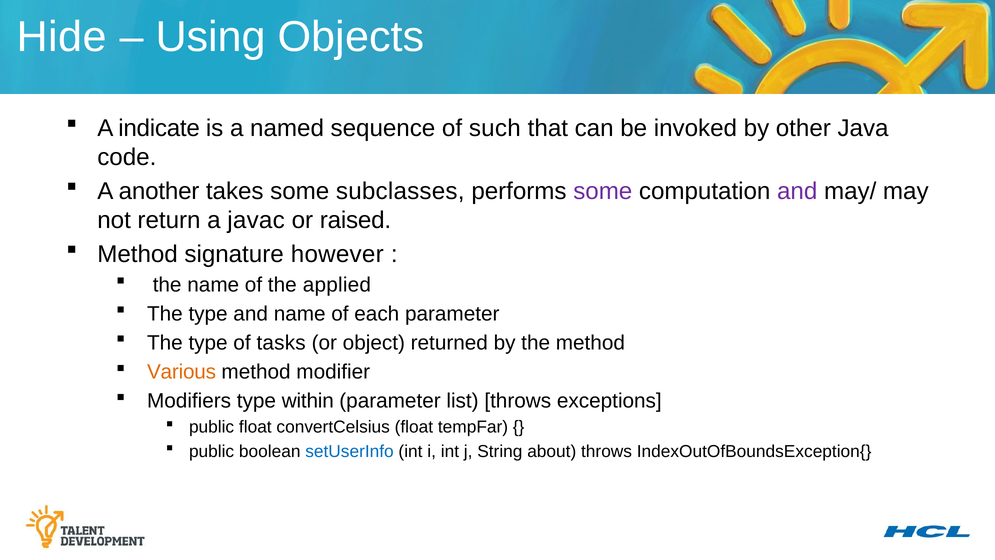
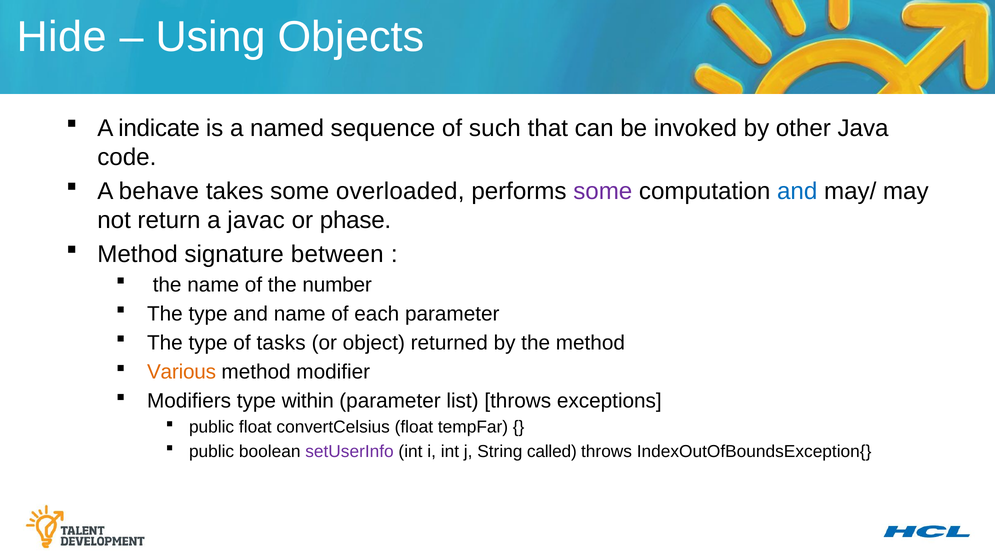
another: another -> behave
subclasses: subclasses -> overloaded
and at (797, 191) colour: purple -> blue
raised: raised -> phase
however: however -> between
applied: applied -> number
setUserInfo colour: blue -> purple
about: about -> called
